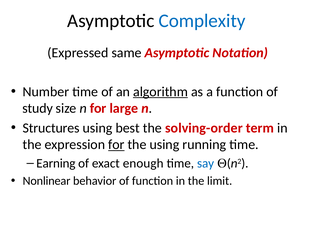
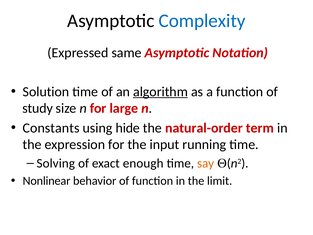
Number: Number -> Solution
Structures: Structures -> Constants
best: best -> hide
solving-order: solving-order -> natural-order
for at (116, 144) underline: present -> none
the using: using -> input
Earning: Earning -> Solving
say colour: blue -> orange
